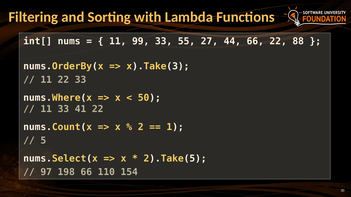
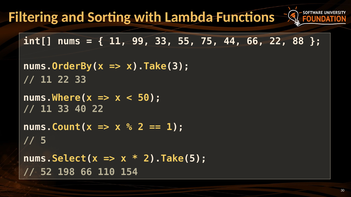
27: 27 -> 75
41: 41 -> 40
97: 97 -> 52
